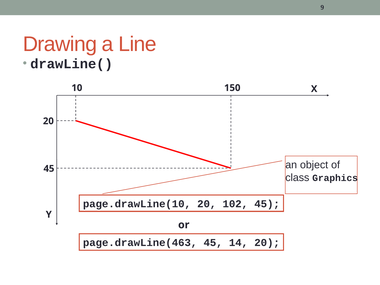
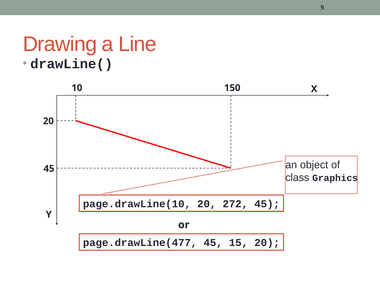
102: 102 -> 272
page.drawLine(463: page.drawLine(463 -> page.drawLine(477
14: 14 -> 15
